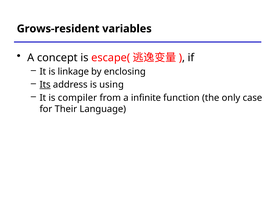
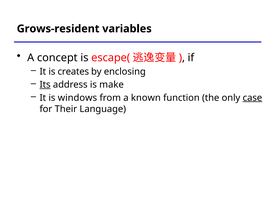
linkage: linkage -> creates
using: using -> make
compiler: compiler -> windows
infinite: infinite -> known
case underline: none -> present
